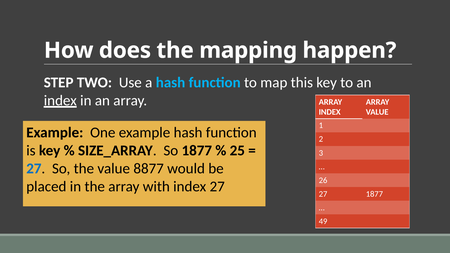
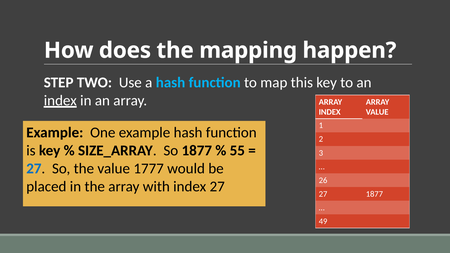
25: 25 -> 55
8877: 8877 -> 1777
